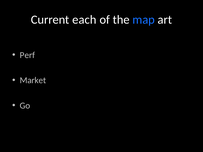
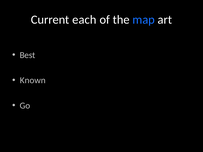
Perf: Perf -> Best
Market: Market -> Known
